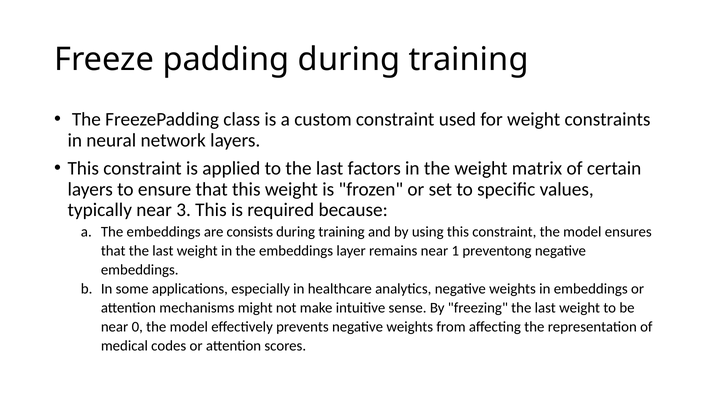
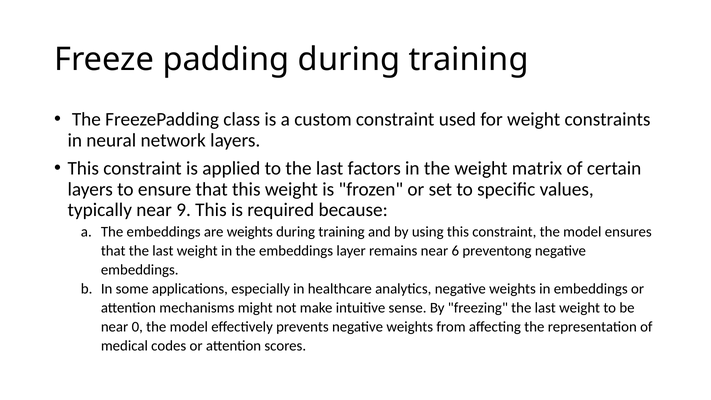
3: 3 -> 9
are consists: consists -> weights
1: 1 -> 6
